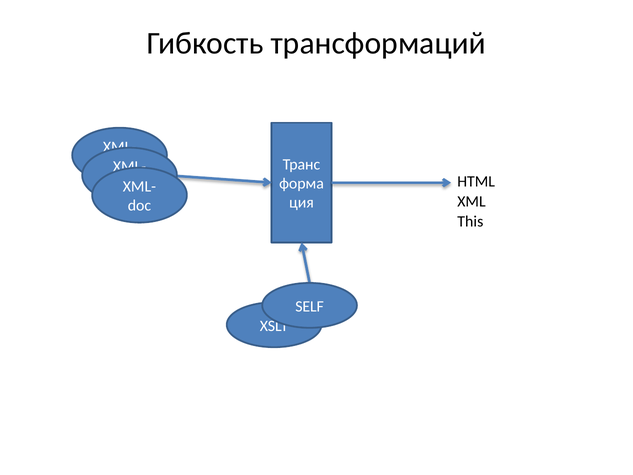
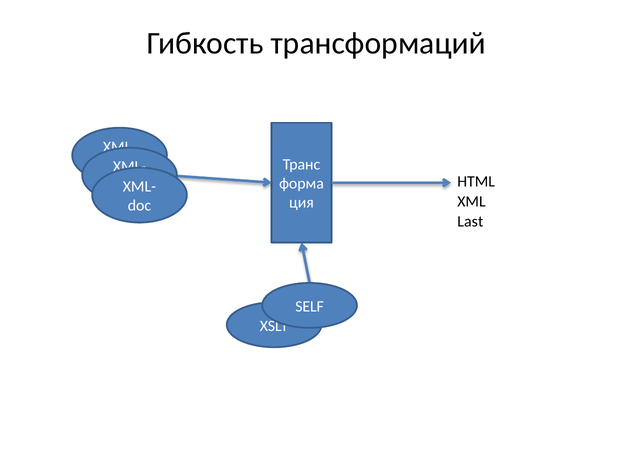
This: This -> Last
